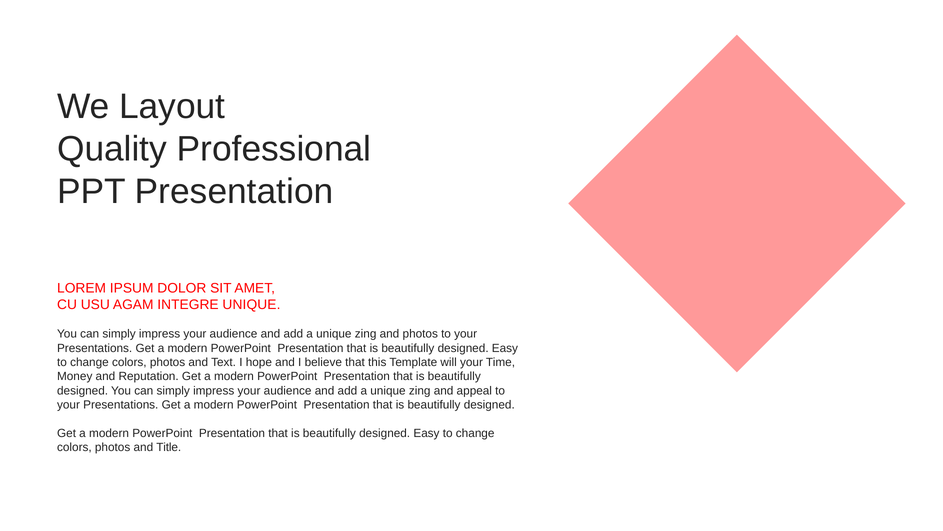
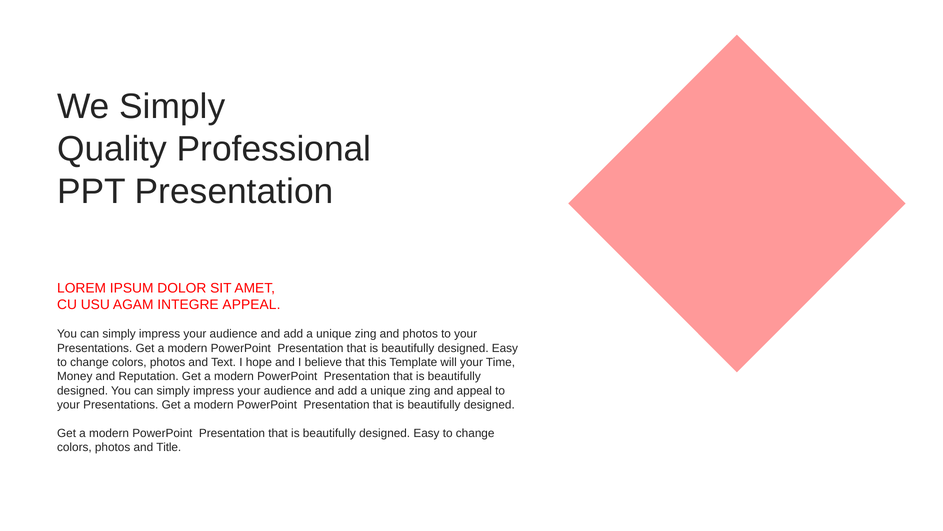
We Layout: Layout -> Simply
INTEGRE UNIQUE: UNIQUE -> APPEAL
